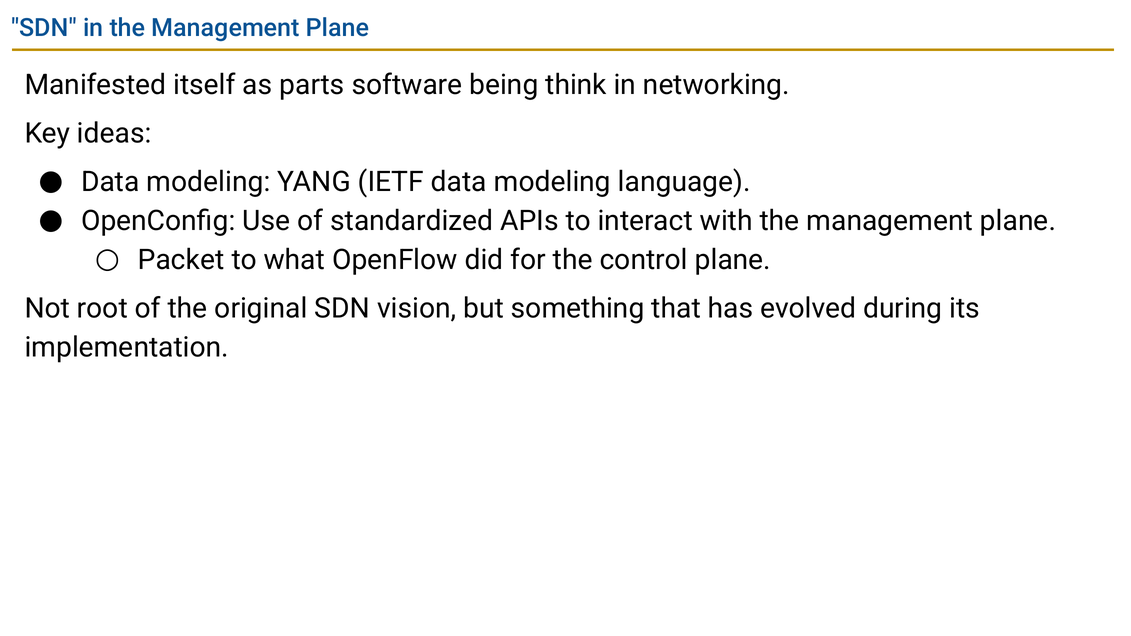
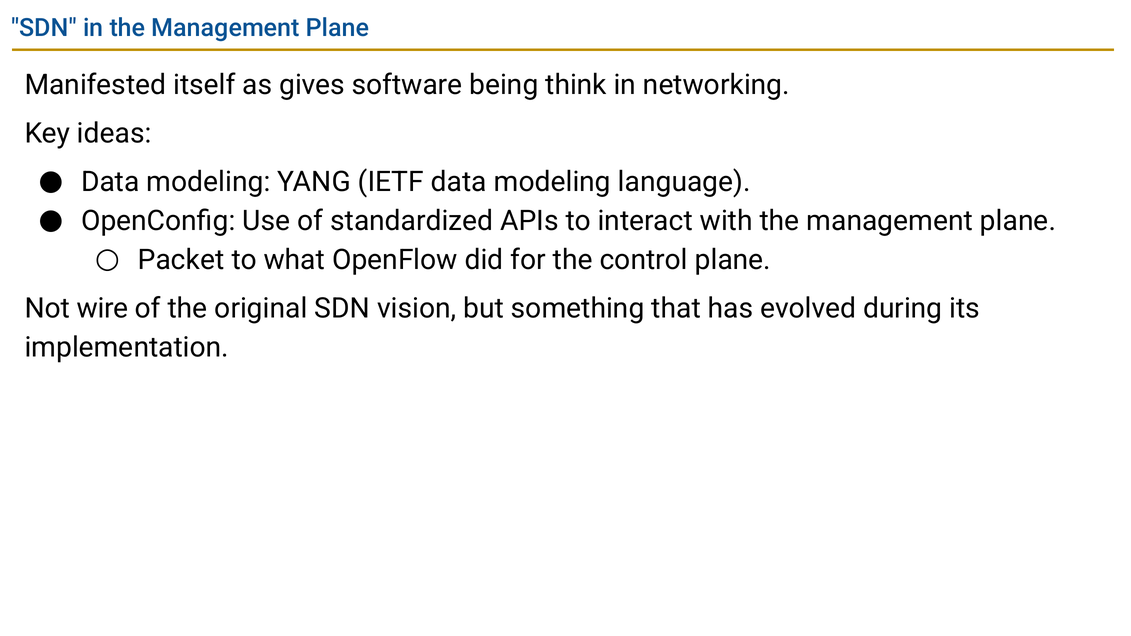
parts: parts -> gives
root: root -> wire
